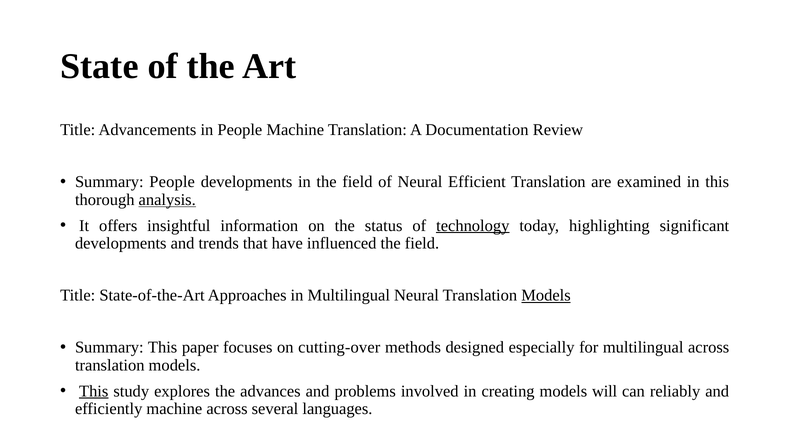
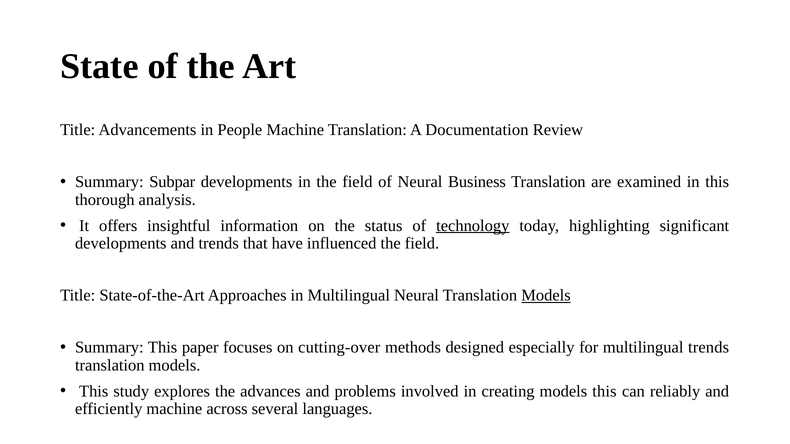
Summary People: People -> Subpar
Efficient: Efficient -> Business
analysis underline: present -> none
multilingual across: across -> trends
This at (94, 391) underline: present -> none
models will: will -> this
